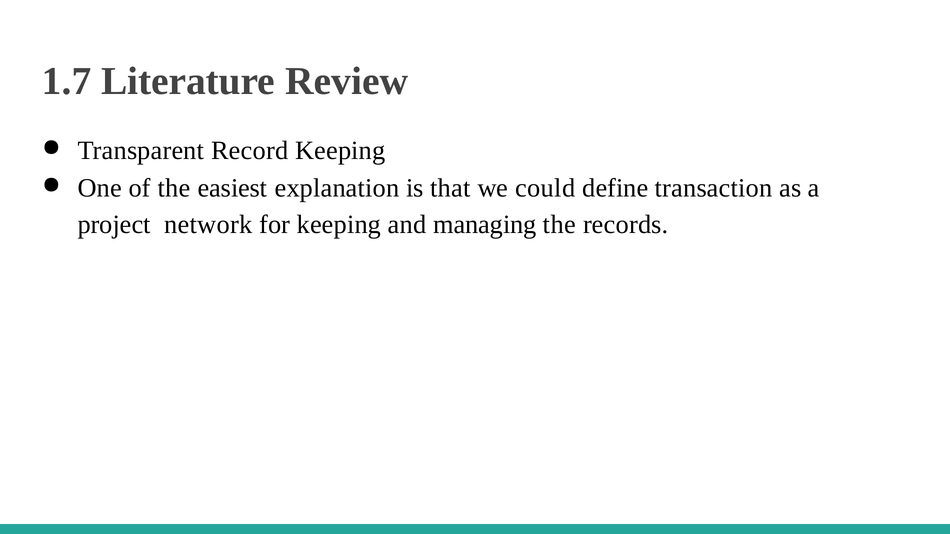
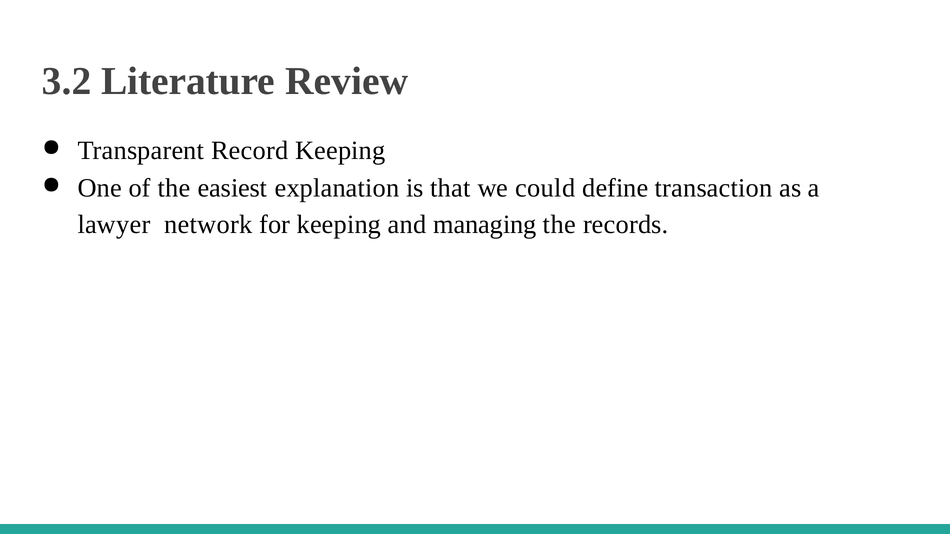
1.7: 1.7 -> 3.2
project: project -> lawyer
